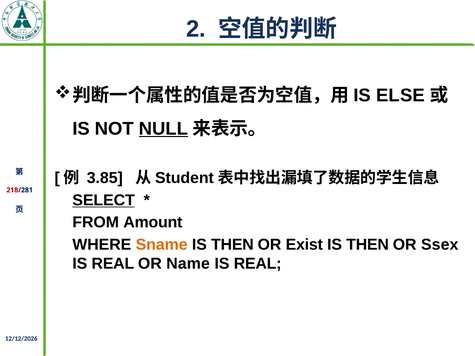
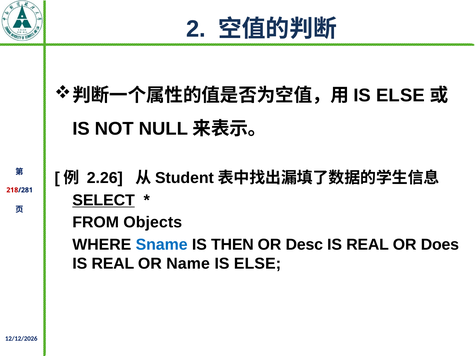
NULL underline: present -> none
3.85: 3.85 -> 2.26
Amount: Amount -> Objects
Sname colour: orange -> blue
Exist: Exist -> Desc
THEN at (368, 245): THEN -> REAL
Ssex: Ssex -> Does
REAL at (258, 264): REAL -> ELSE
